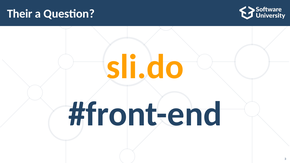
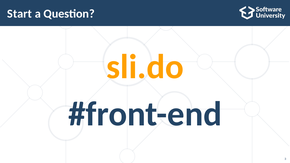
Their: Their -> Start
